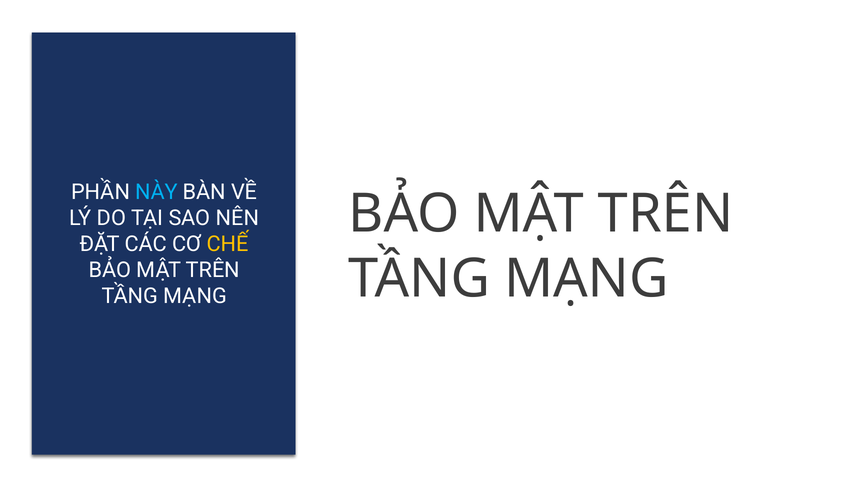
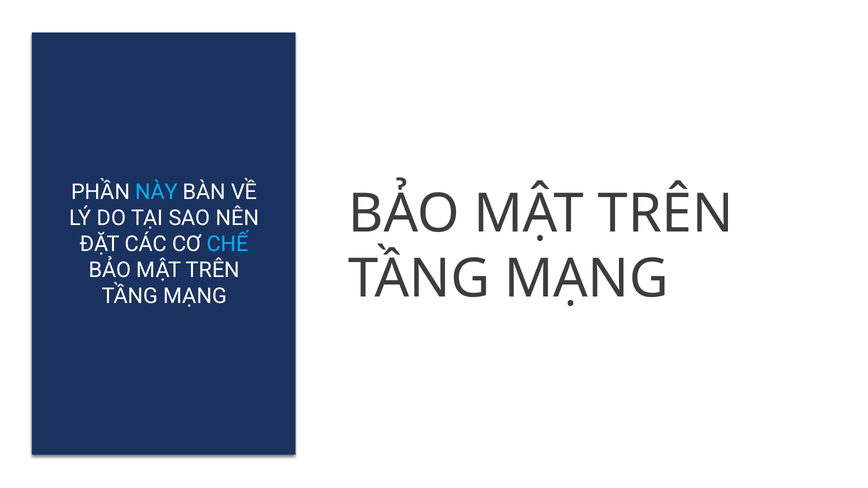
CHẾ colour: yellow -> light blue
